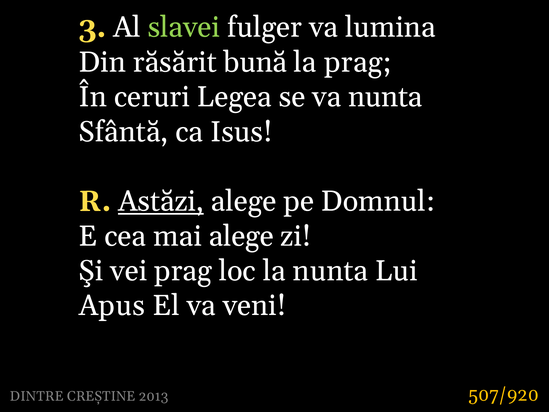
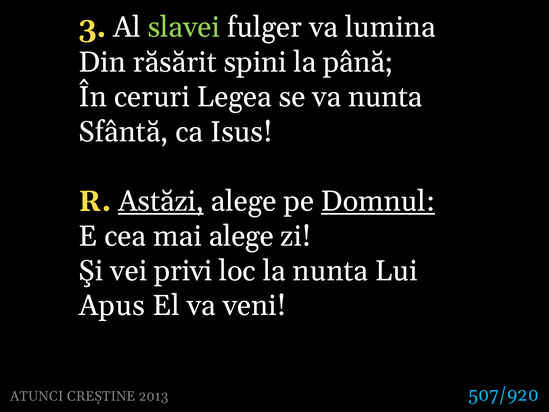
bună: bună -> spini
la prag: prag -> până
Domnul underline: none -> present
vei prag: prag -> privi
DINTRE: DINTRE -> ATUNCI
507/920 colour: yellow -> light blue
